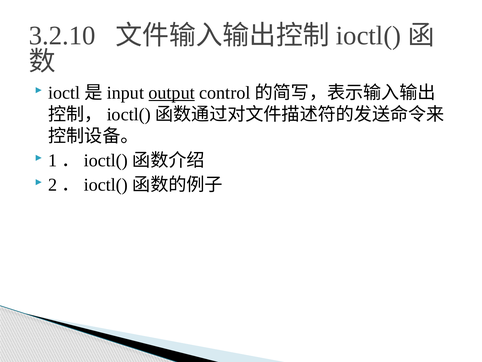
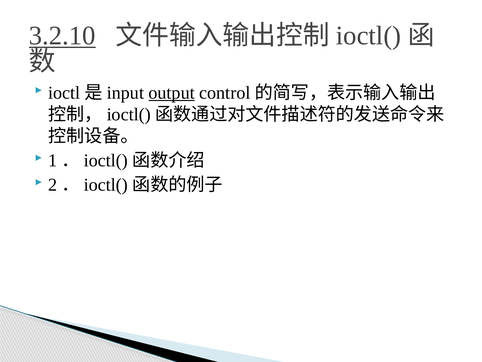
3.2.10 underline: none -> present
